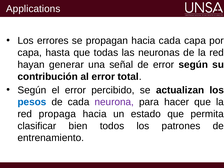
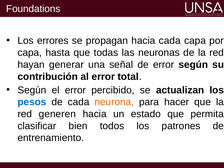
Applications: Applications -> Foundations
neurona colour: purple -> orange
propaga: propaga -> generen
